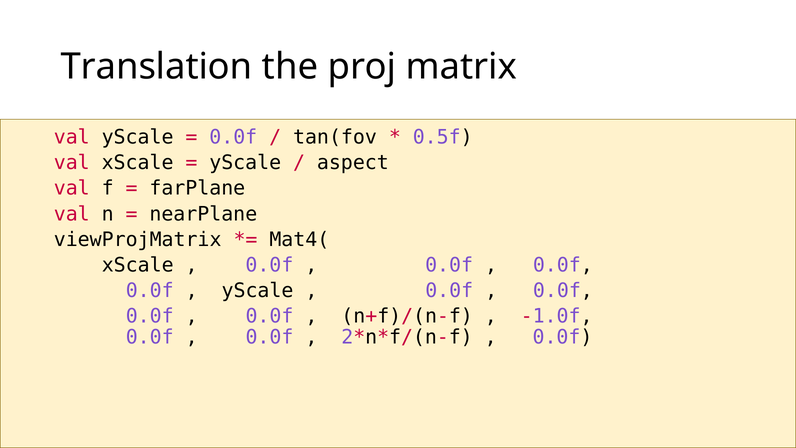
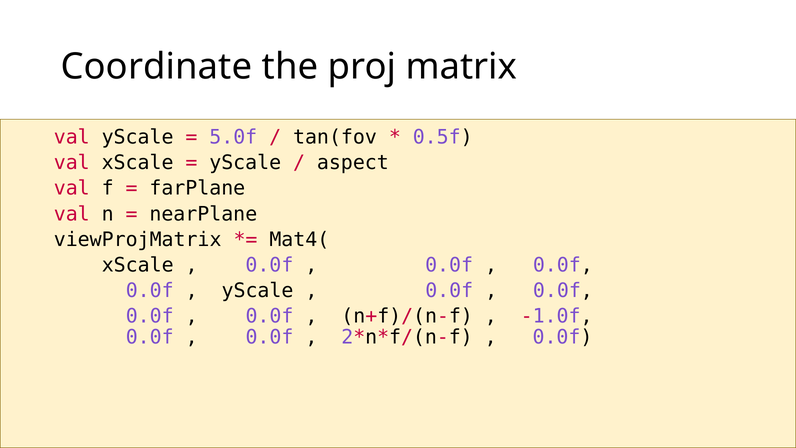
Translation: Translation -> Coordinate
0.0f at (233, 137): 0.0f -> 5.0f
